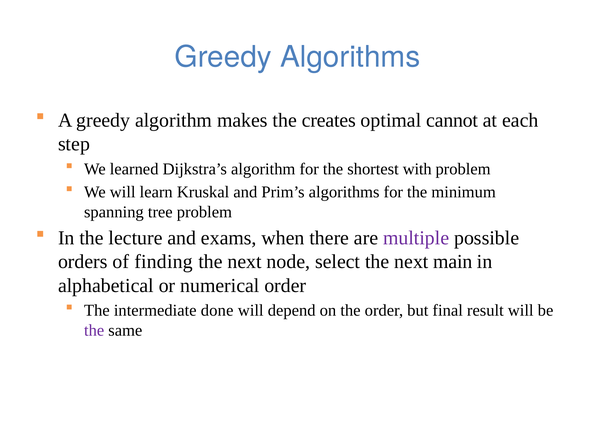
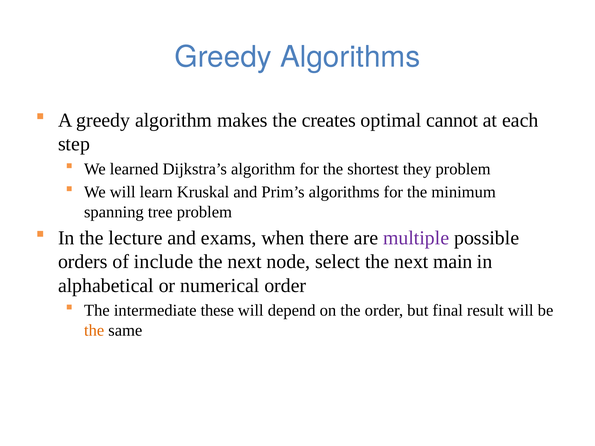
with: with -> they
finding: finding -> include
done: done -> these
the at (94, 330) colour: purple -> orange
